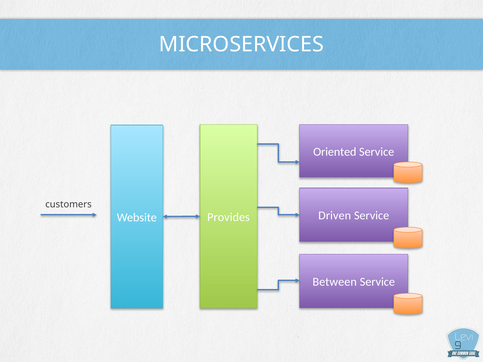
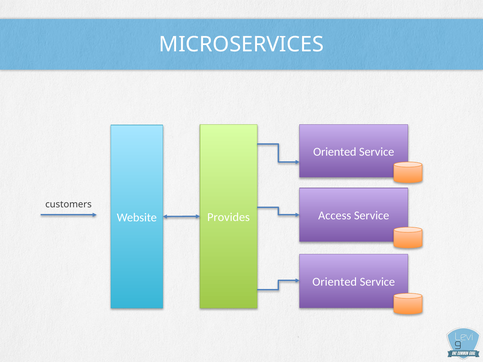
Driven: Driven -> Access
Between at (335, 282): Between -> Oriented
